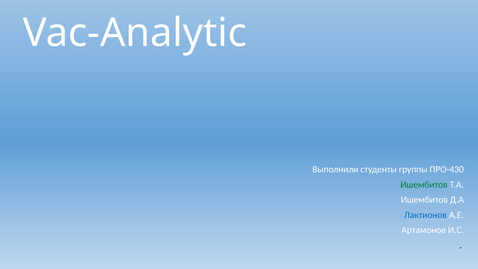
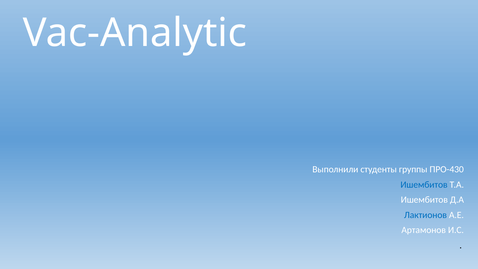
Ишембитов at (424, 184) colour: green -> blue
